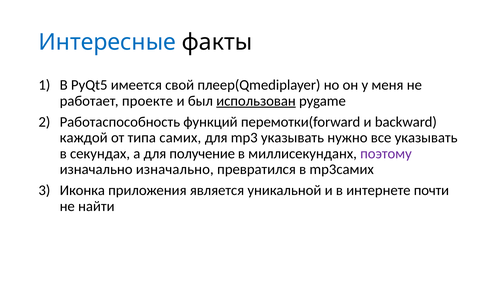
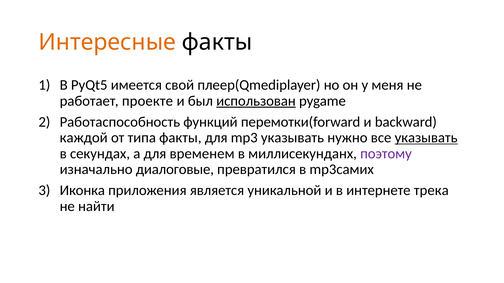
Интересные colour: blue -> orange
типа самих: самих -> факты
указывать at (426, 138) underline: none -> present
получение: получение -> временем
изначально изначально: изначально -> диалоговые
почти: почти -> трека
